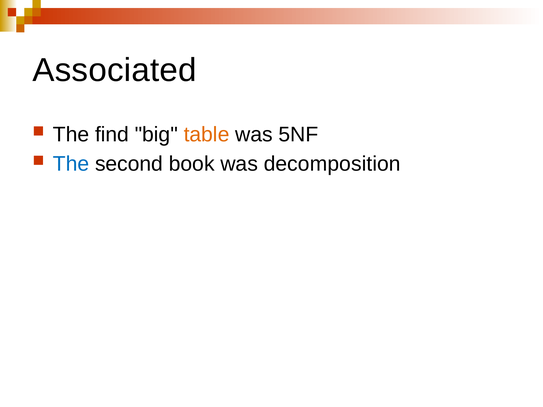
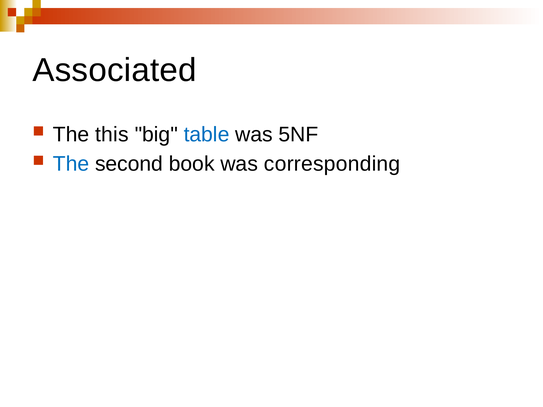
find: find -> this
table colour: orange -> blue
decomposition: decomposition -> corresponding
